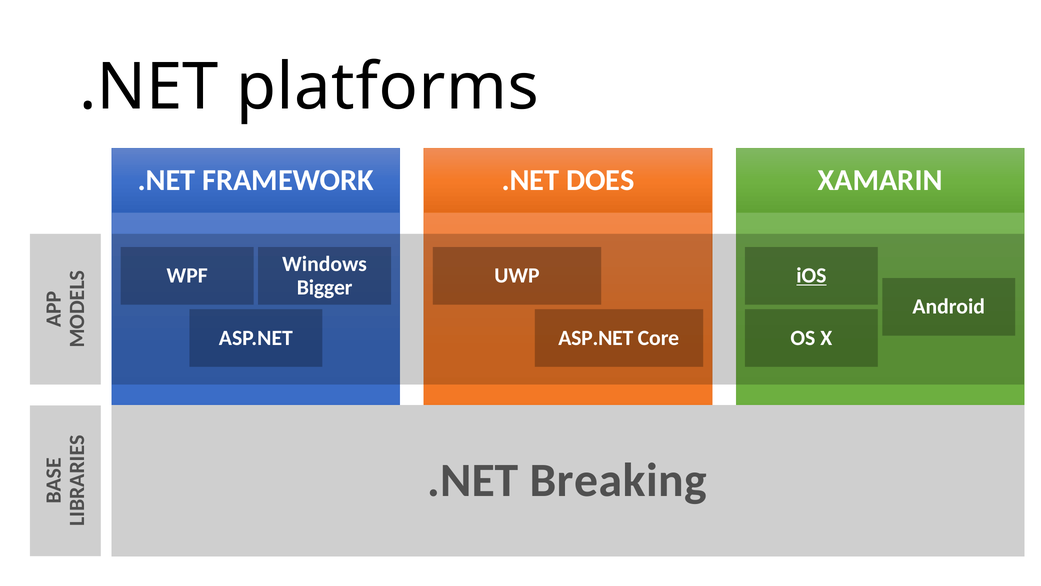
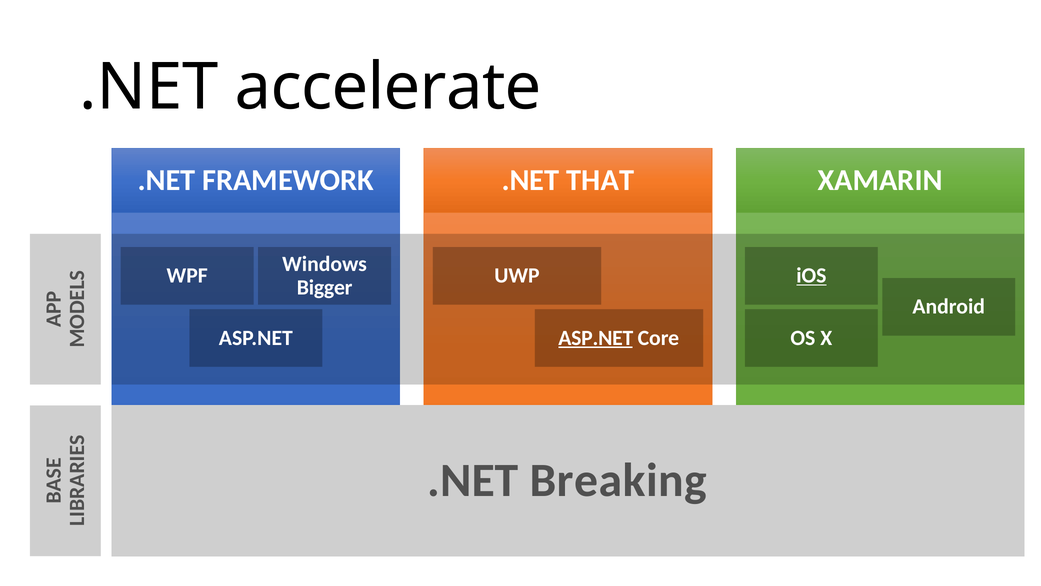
platforms: platforms -> accelerate
DOES: DOES -> THAT
ASP.NET at (596, 338) underline: none -> present
